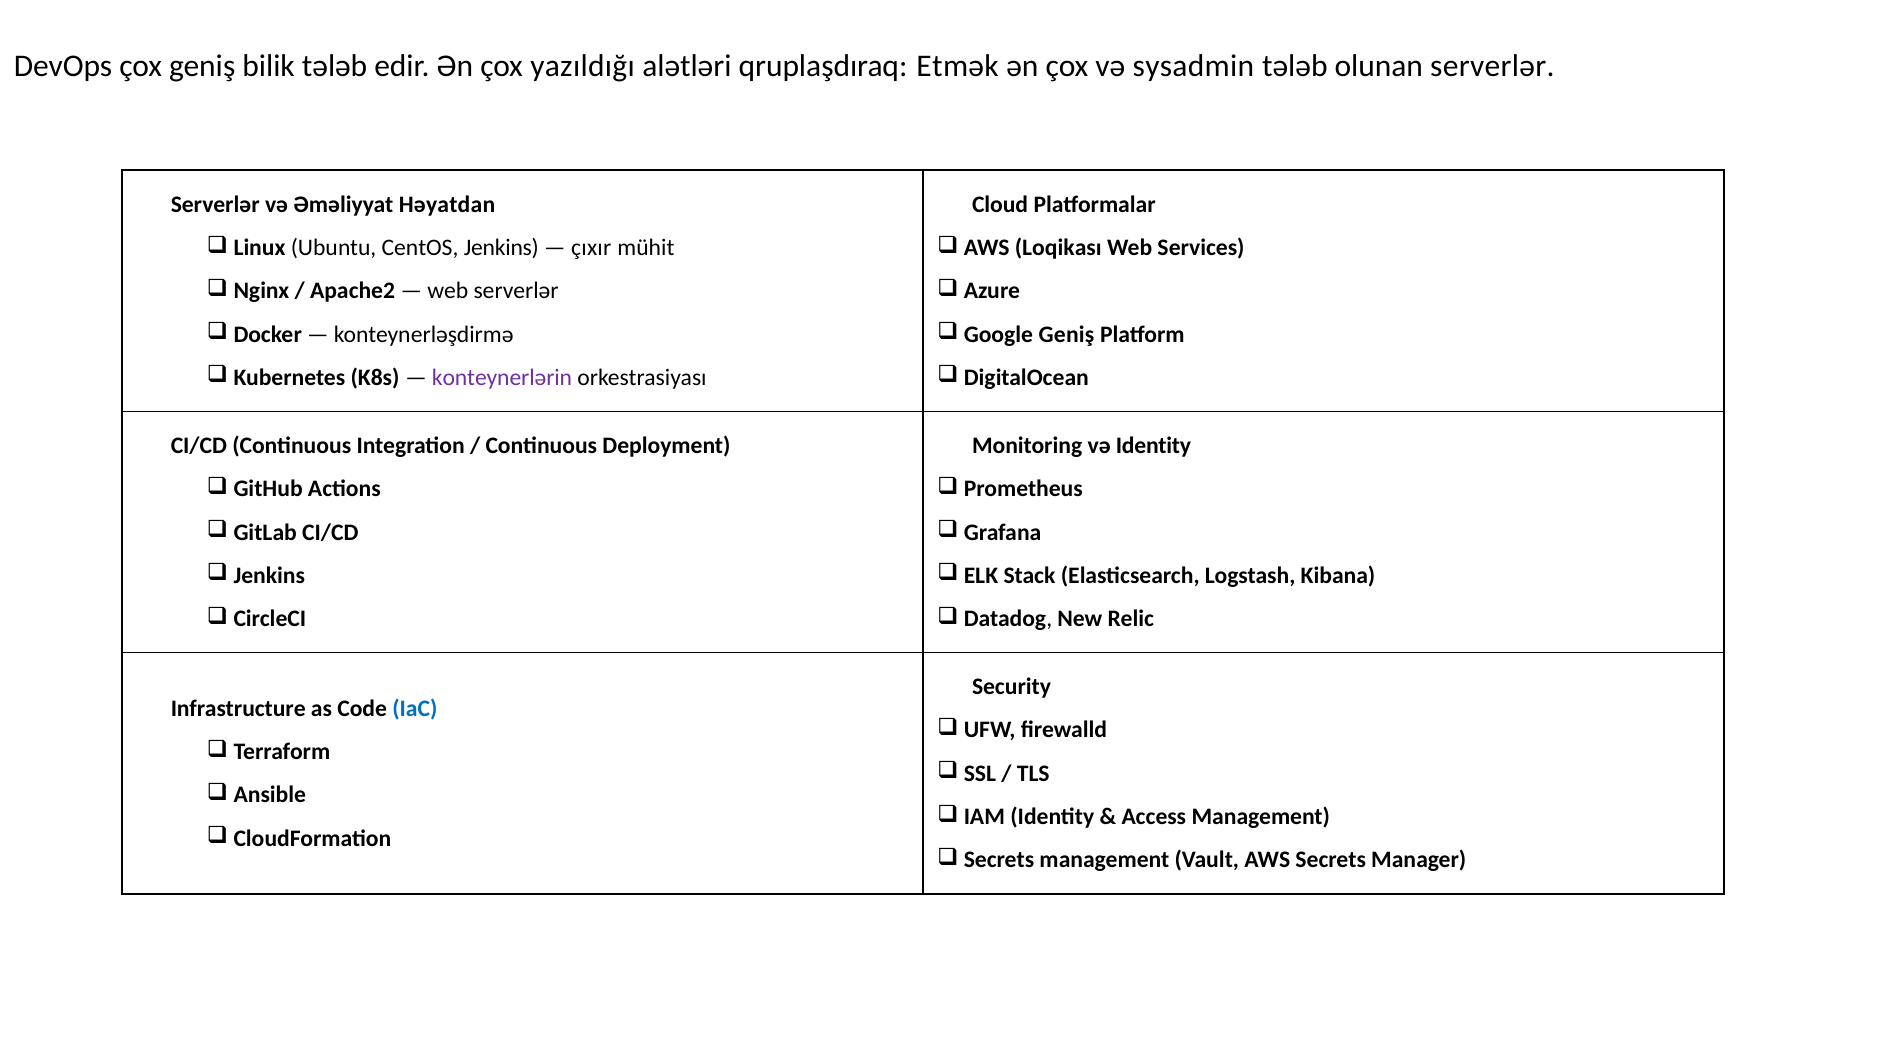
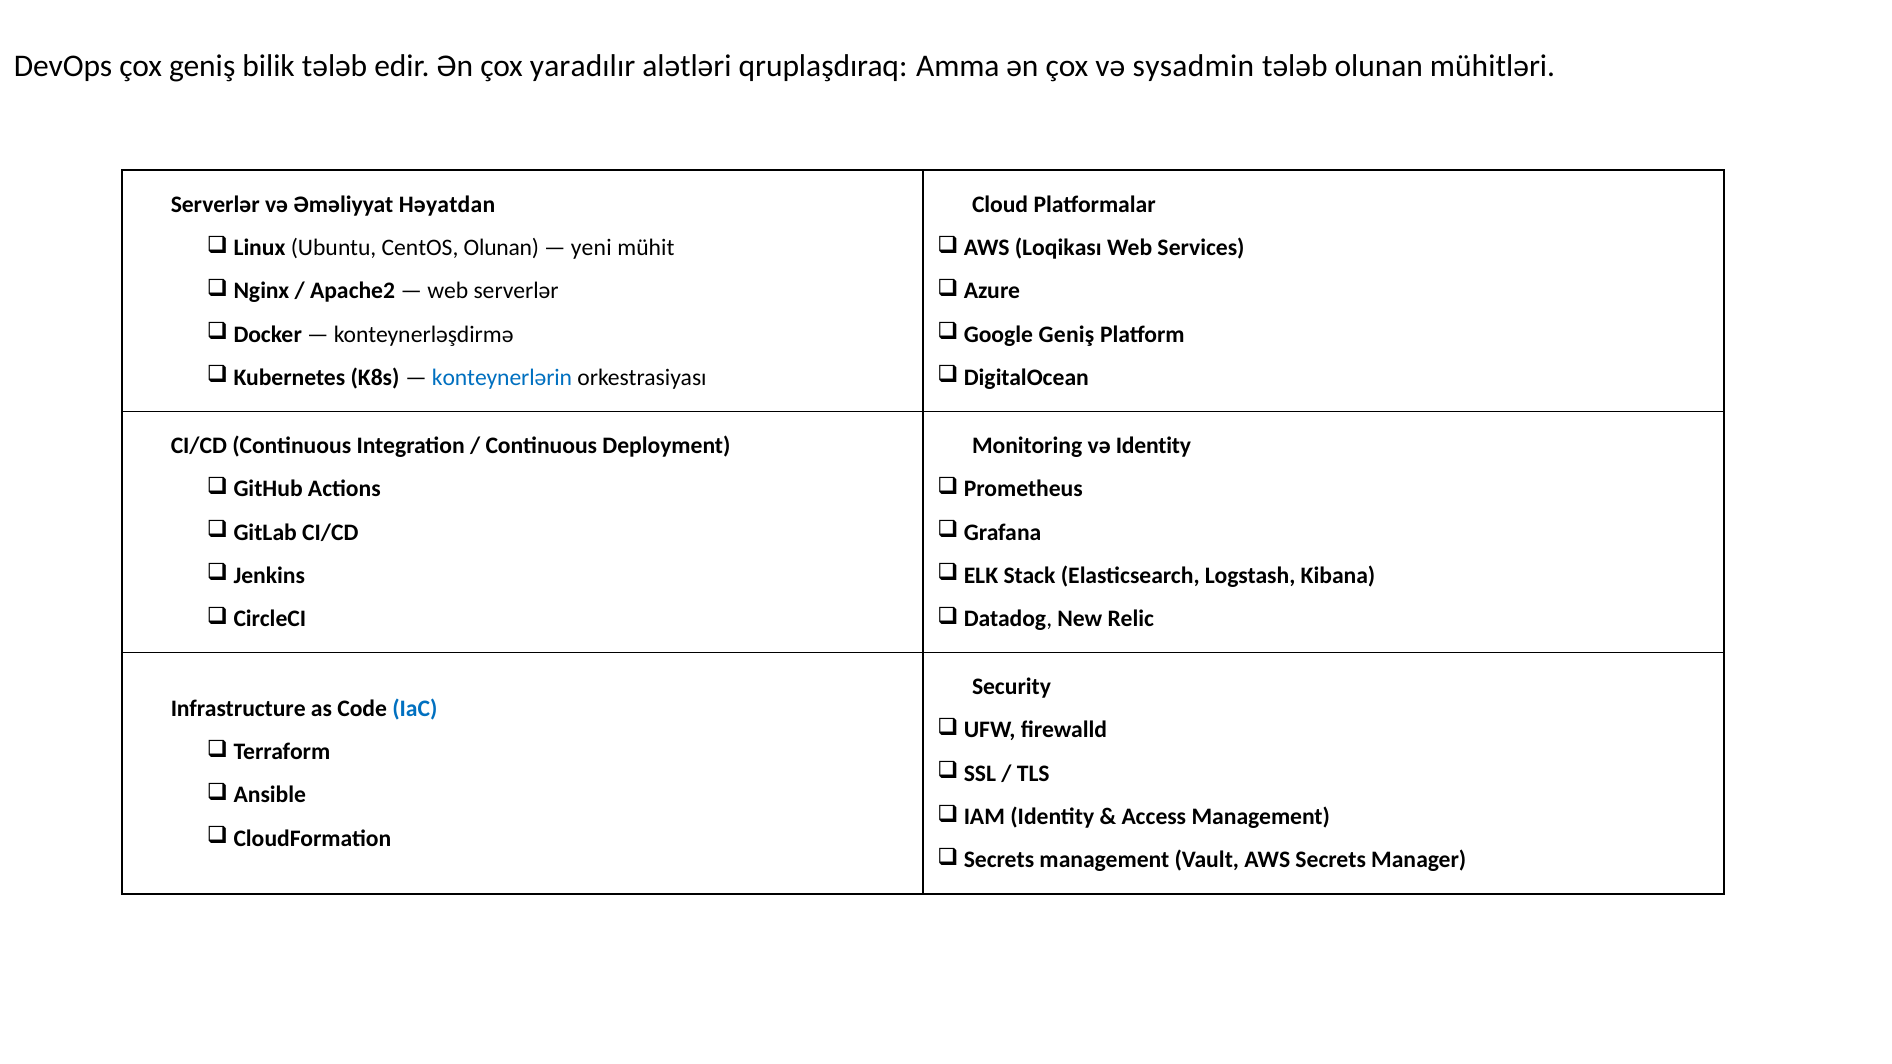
yazıldığı: yazıldığı -> yaradılır
Etmək: Etmək -> Amma
olunan serverlər: serverlər -> mühitləri
CentOS Jenkins: Jenkins -> Olunan
çıxır: çıxır -> yeni
konteynerlərin colour: purple -> blue
